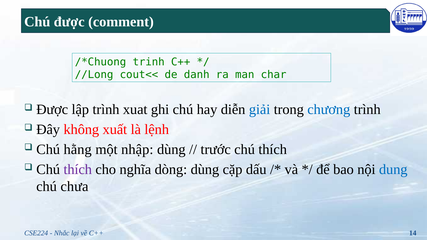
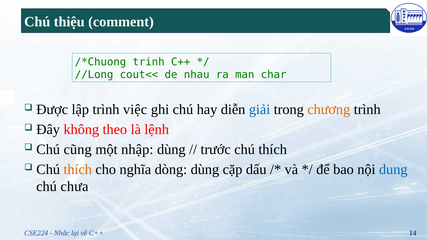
Chú được: được -> thiệu
danh: danh -> nhau
xuat: xuat -> việc
chương colour: blue -> orange
xuất: xuất -> theo
hằng: hằng -> cũng
thích at (78, 169) colour: purple -> orange
